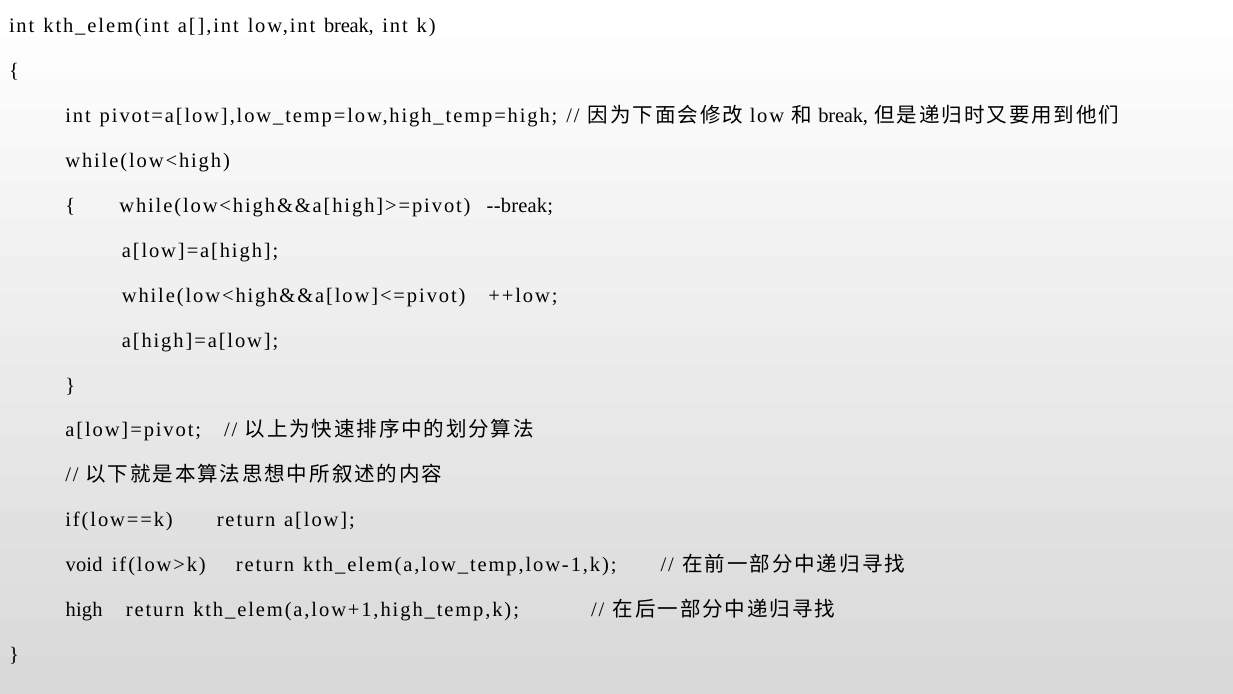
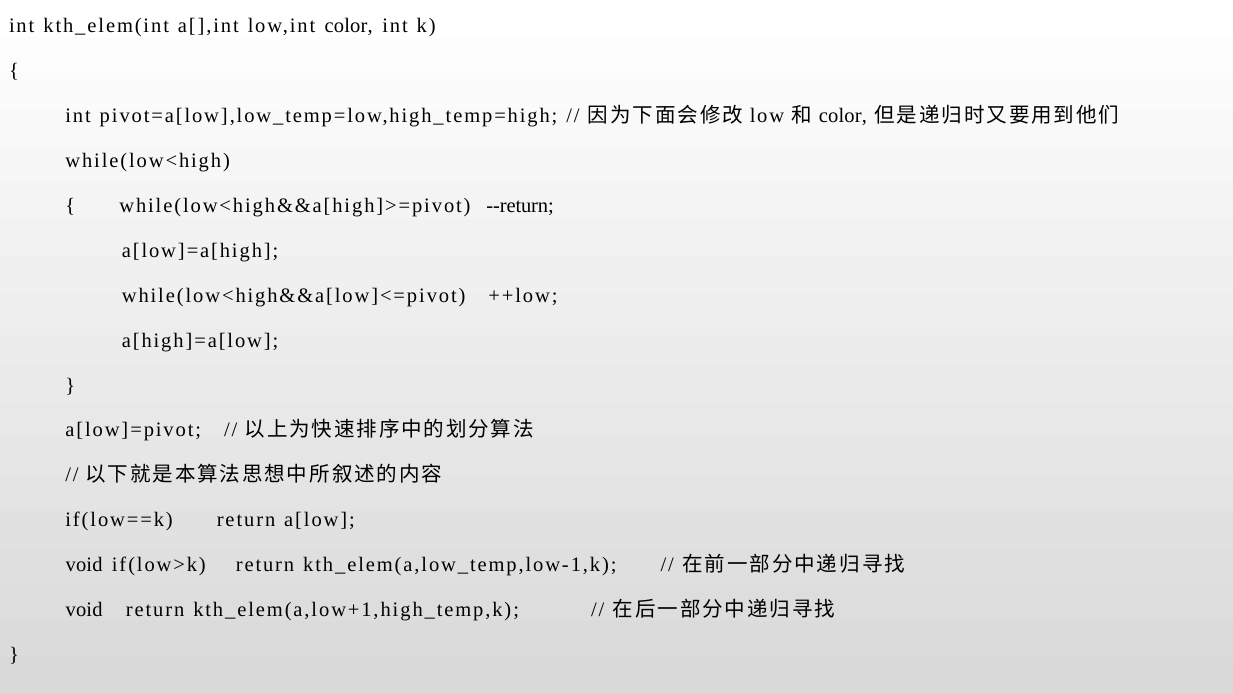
low,int break: break -> color
break at (843, 116): break -> color
--break: --break -> --return
high at (84, 609): high -> void
